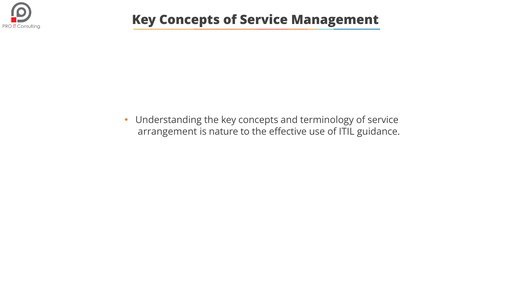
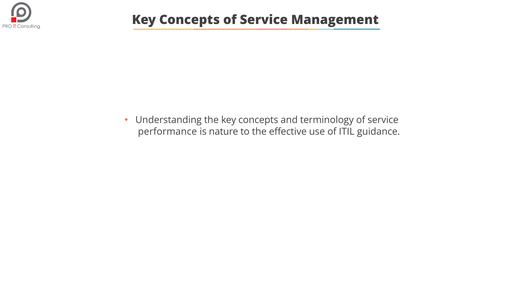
arrangement: arrangement -> performance
